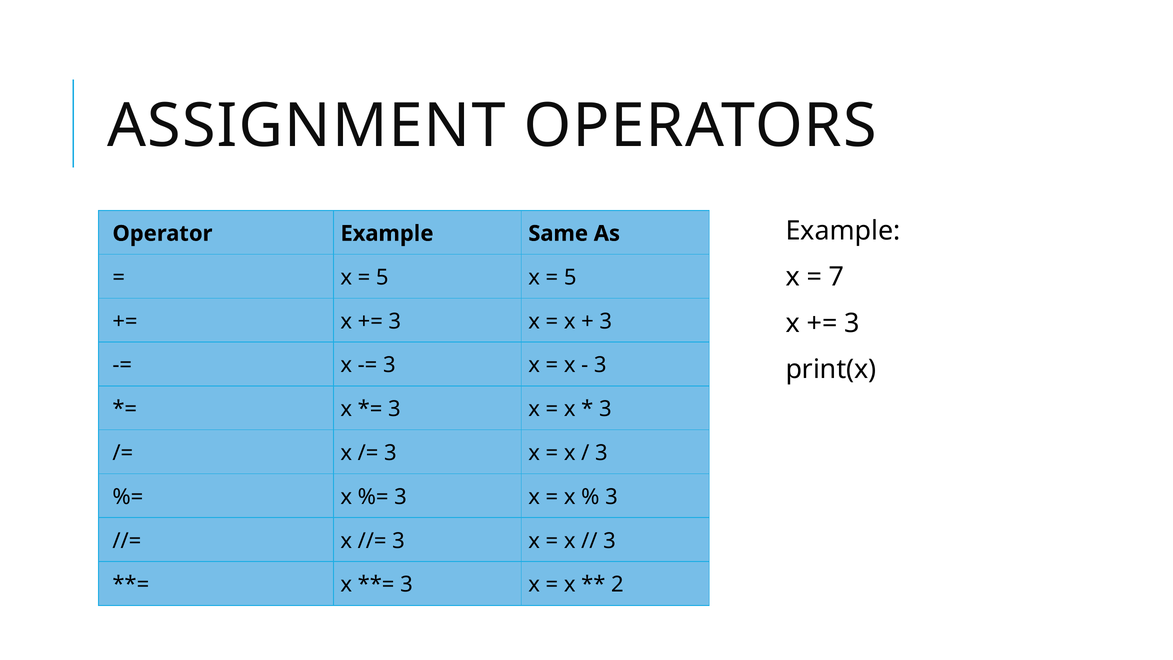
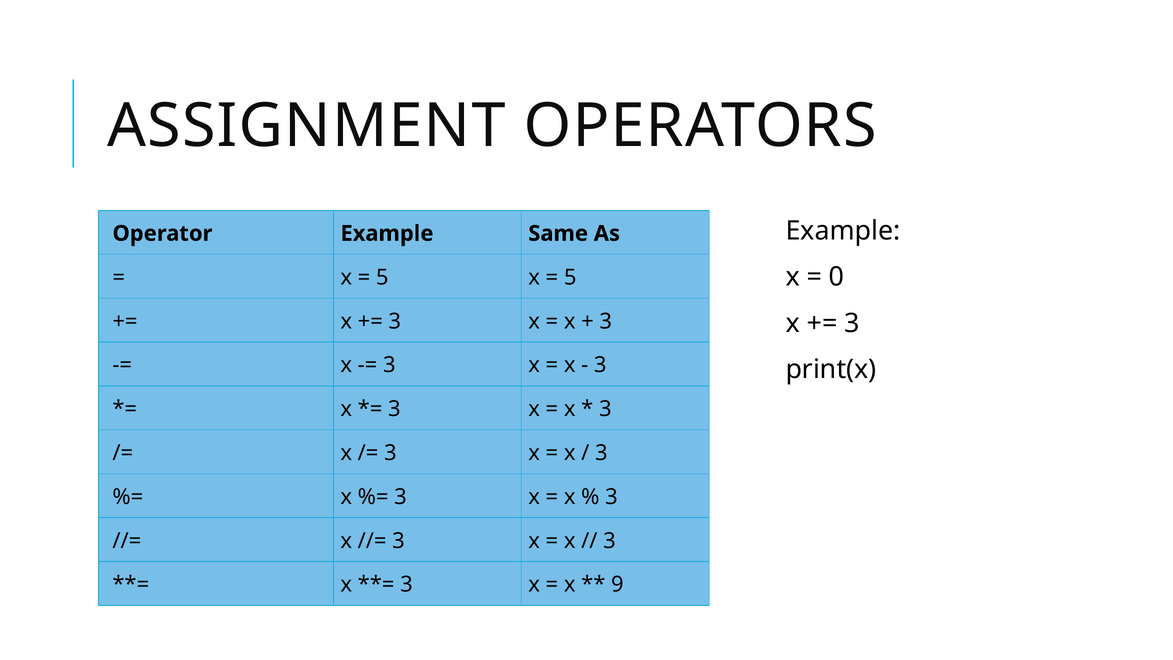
7: 7 -> 0
2: 2 -> 9
